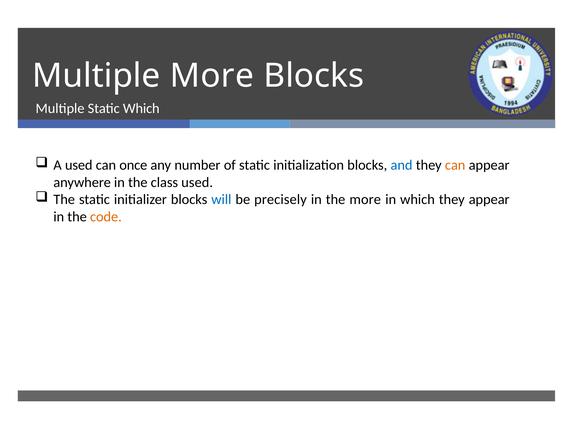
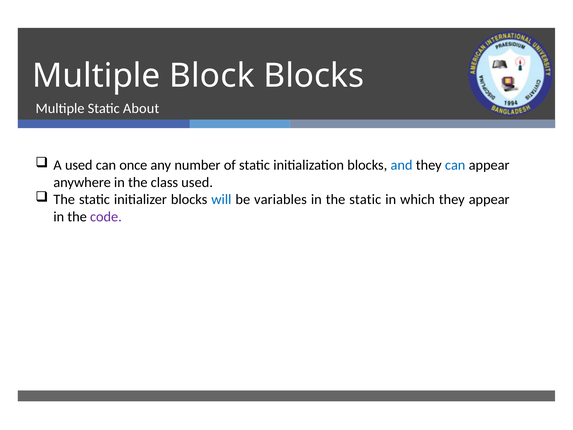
Multiple More: More -> Block
Static Which: Which -> About
can at (455, 165) colour: orange -> blue
precisely: precisely -> variables
in the more: more -> static
code colour: orange -> purple
